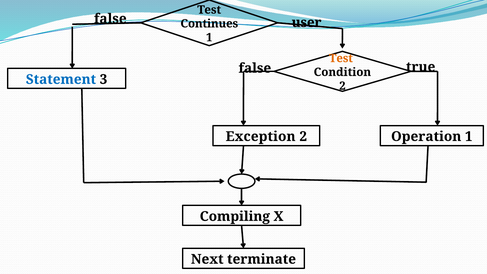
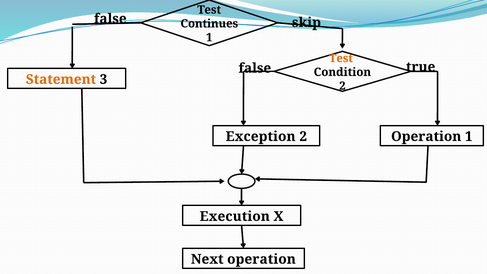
user: user -> skip
Statement colour: blue -> orange
Compiling: Compiling -> Execution
Next terminate: terminate -> operation
